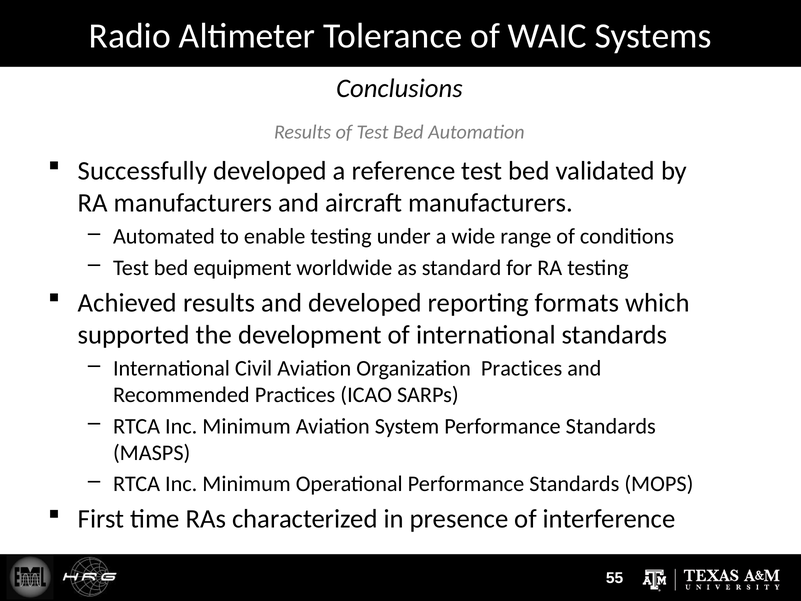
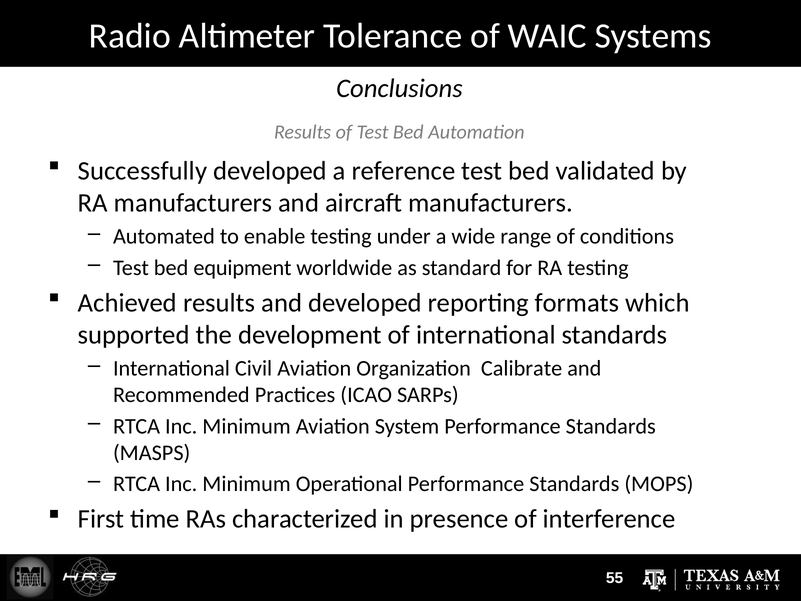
Organization Practices: Practices -> Calibrate
